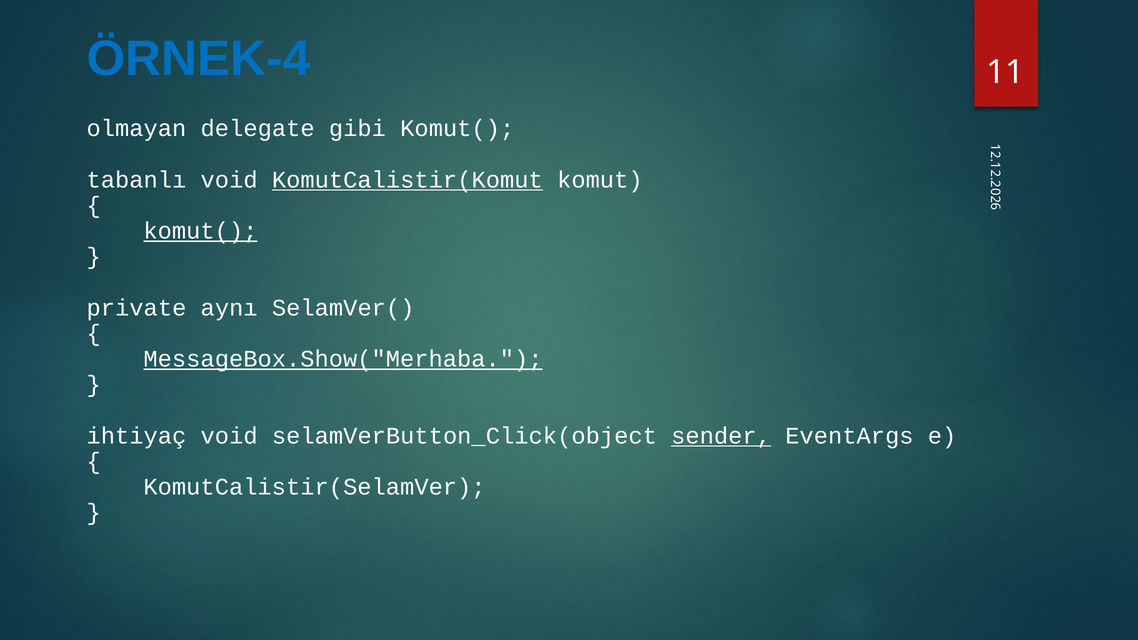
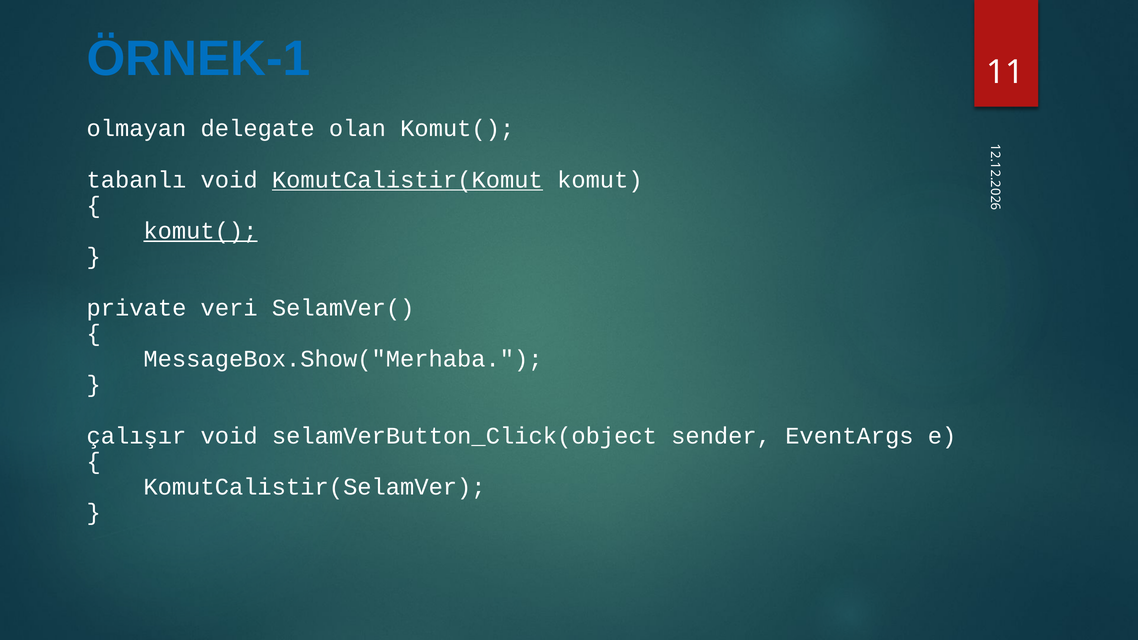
ÖRNEK-4: ÖRNEK-4 -> ÖRNEK-1
gibi: gibi -> olan
aynı: aynı -> veri
MessageBox.Show("Merhaba underline: present -> none
ihtiyaç: ihtiyaç -> çalışır
sender underline: present -> none
